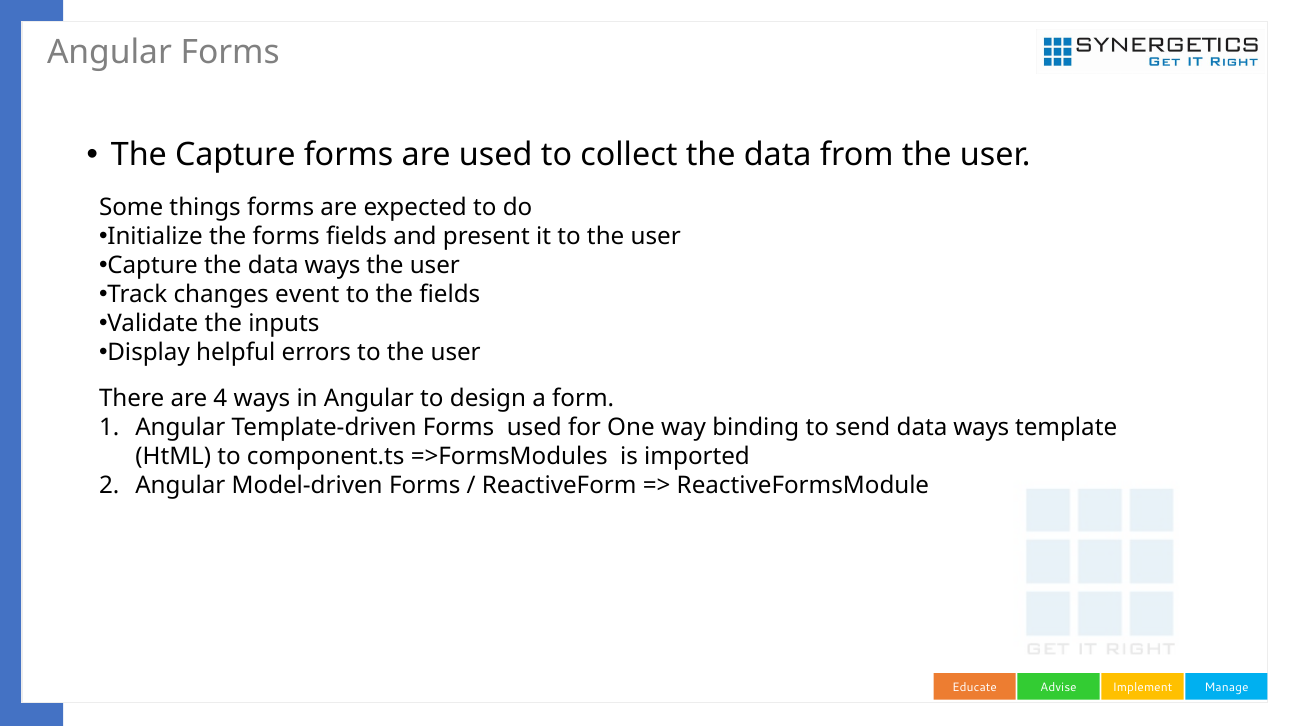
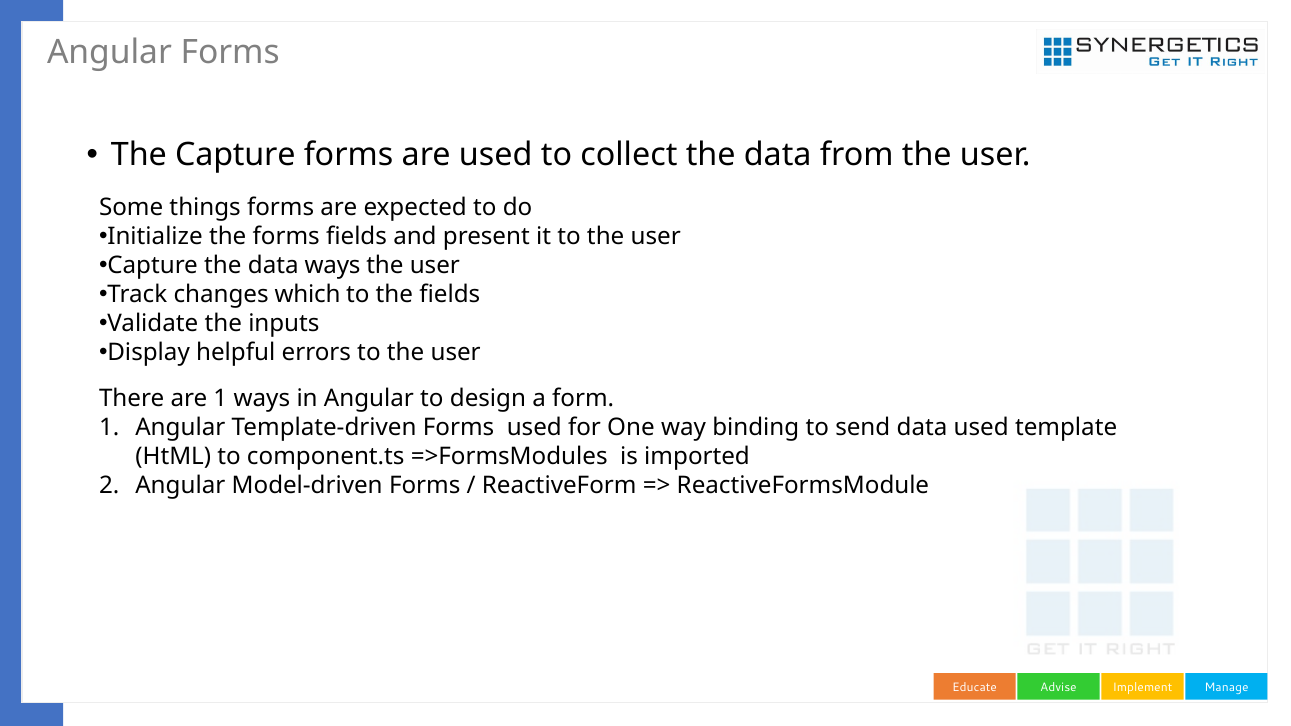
event: event -> which
are 4: 4 -> 1
send data ways: ways -> used
